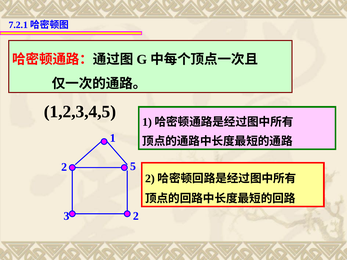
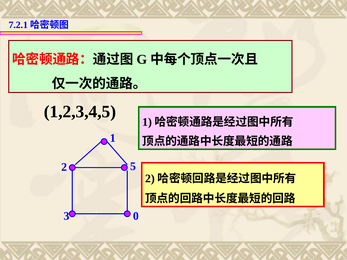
3 2: 2 -> 0
